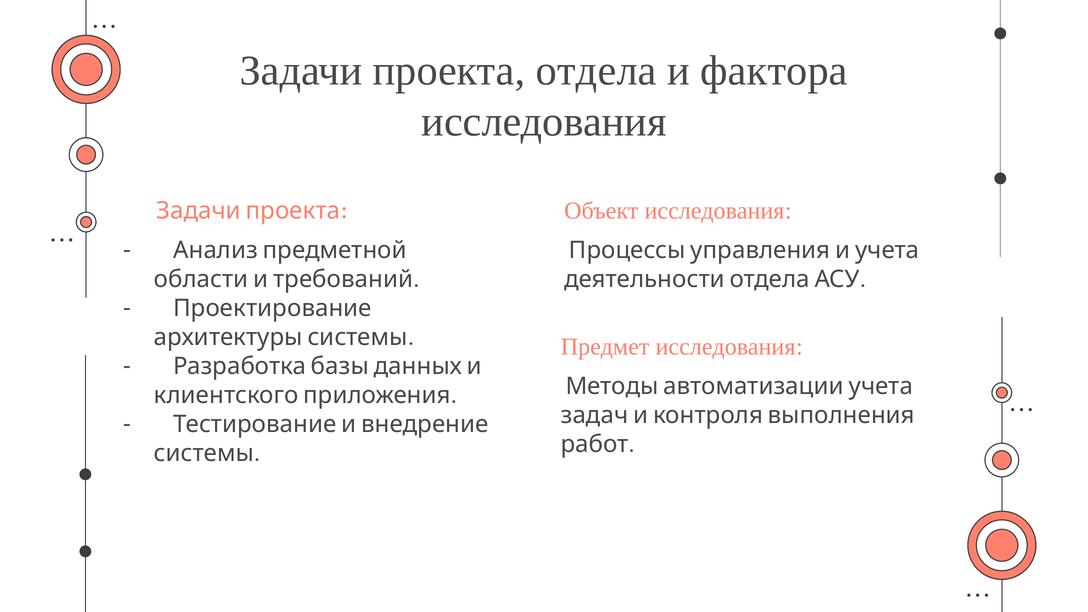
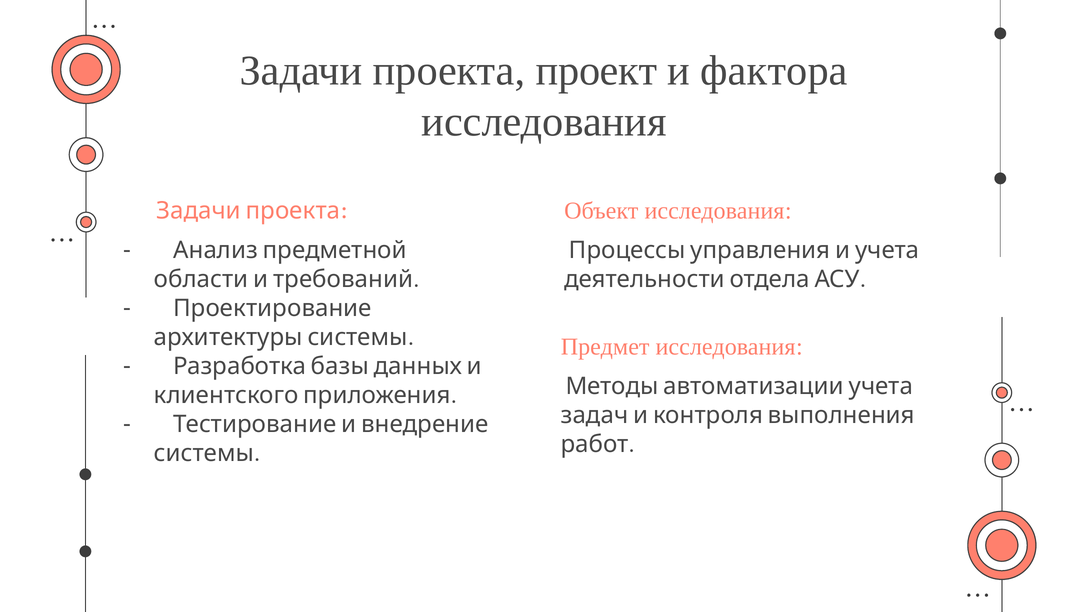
отдела: отдела -> проект
